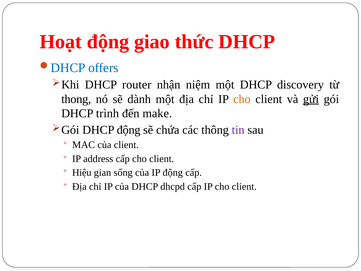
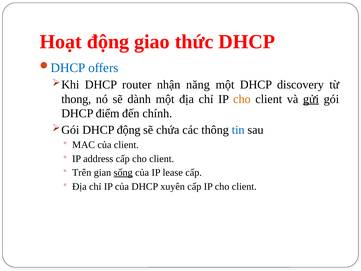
niệm: niệm -> năng
trình: trình -> điểm
make: make -> chính
tin colour: purple -> blue
Hiệu: Hiệu -> Trên
sống underline: none -> present
IP động: động -> lease
dhcpd: dhcpd -> xuyên
